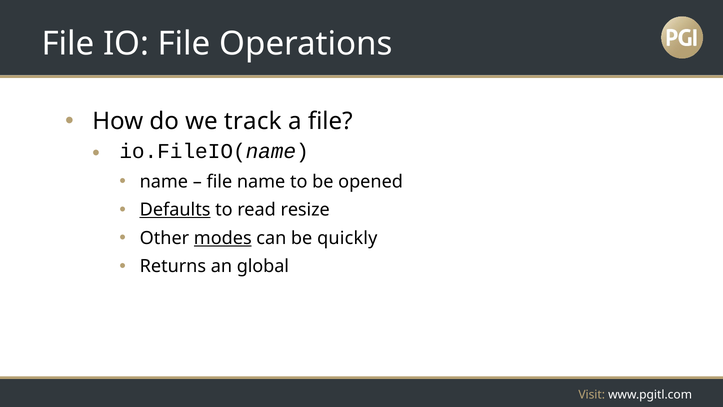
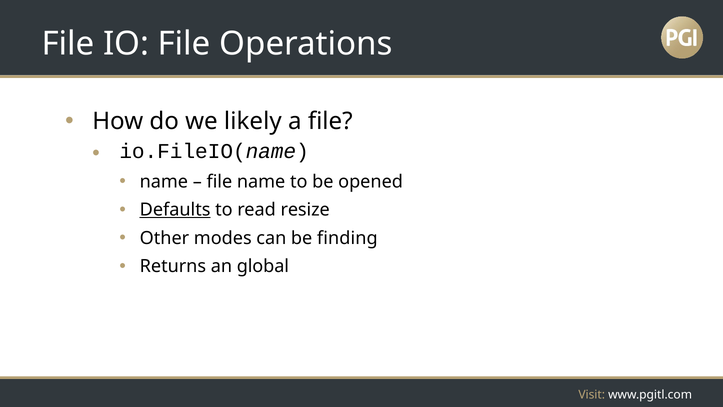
track: track -> likely
modes underline: present -> none
quickly: quickly -> finding
